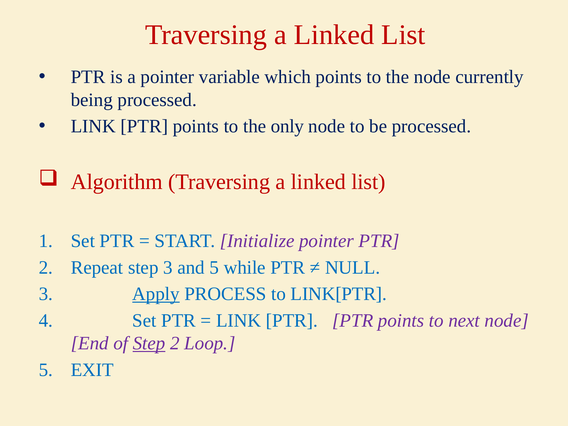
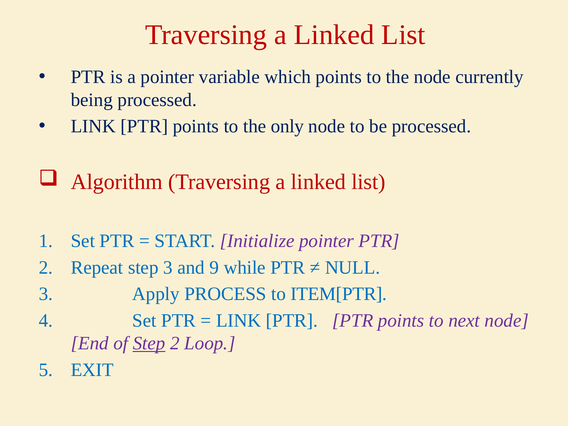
and 5: 5 -> 9
Apply underline: present -> none
LINK[PTR: LINK[PTR -> ITEM[PTR
